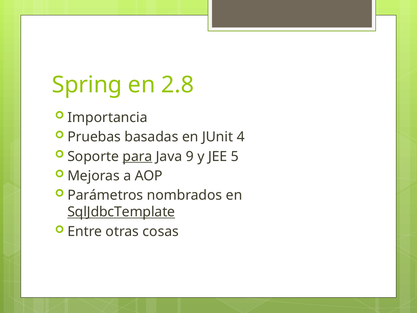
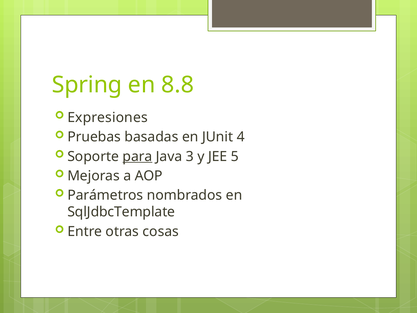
2.8: 2.8 -> 8.8
Importancia: Importancia -> Expresiones
9: 9 -> 3
SqlJdbcTemplate underline: present -> none
